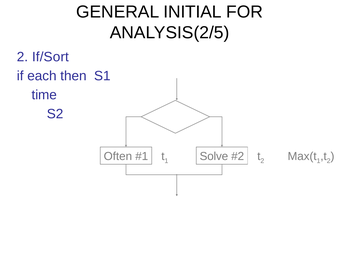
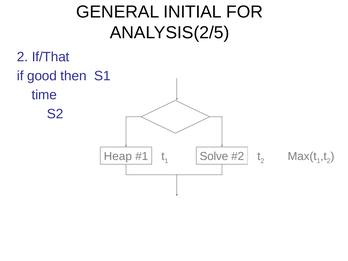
If/Sort: If/Sort -> If/That
each: each -> good
Often: Often -> Heap
